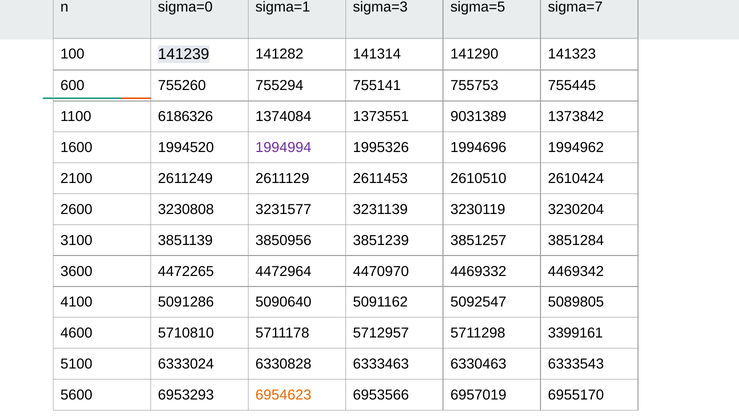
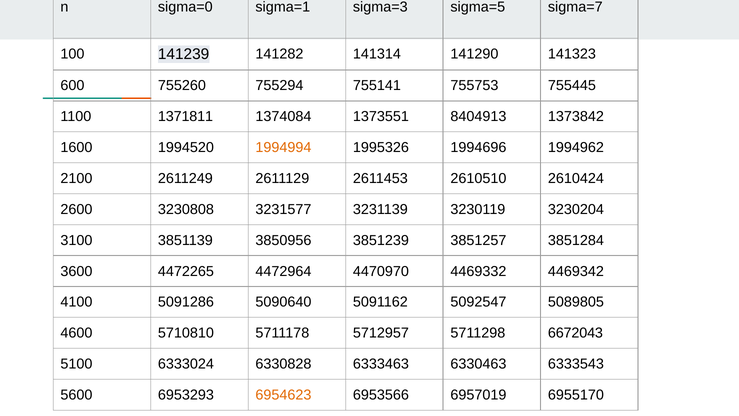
6186326: 6186326 -> 1371811
9031389: 9031389 -> 8404913
1994994 colour: purple -> orange
3399161: 3399161 -> 6672043
